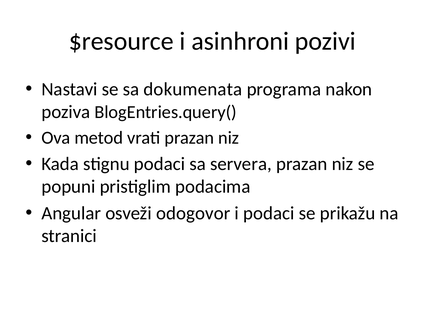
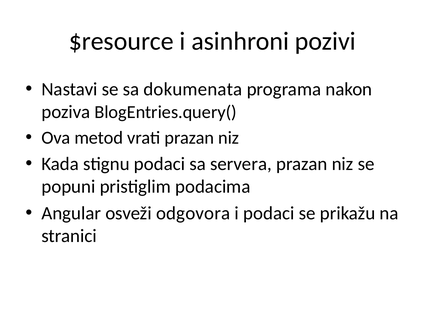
odogovor: odogovor -> odgovora
